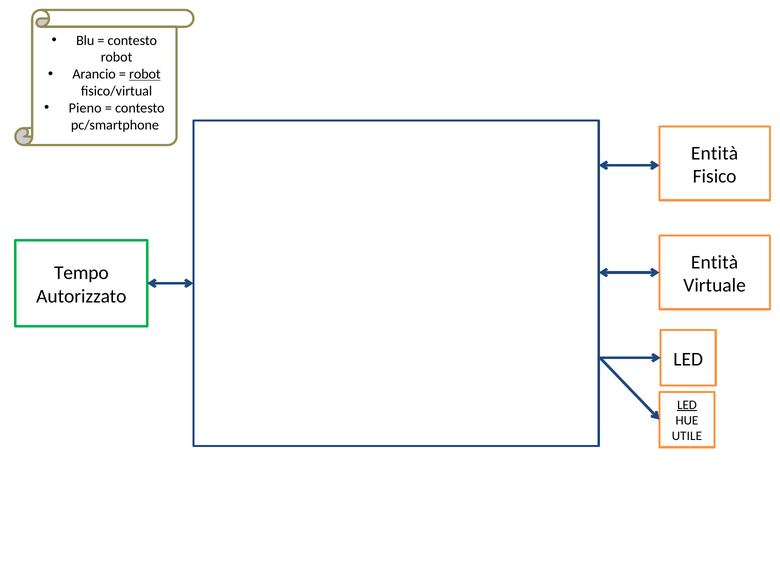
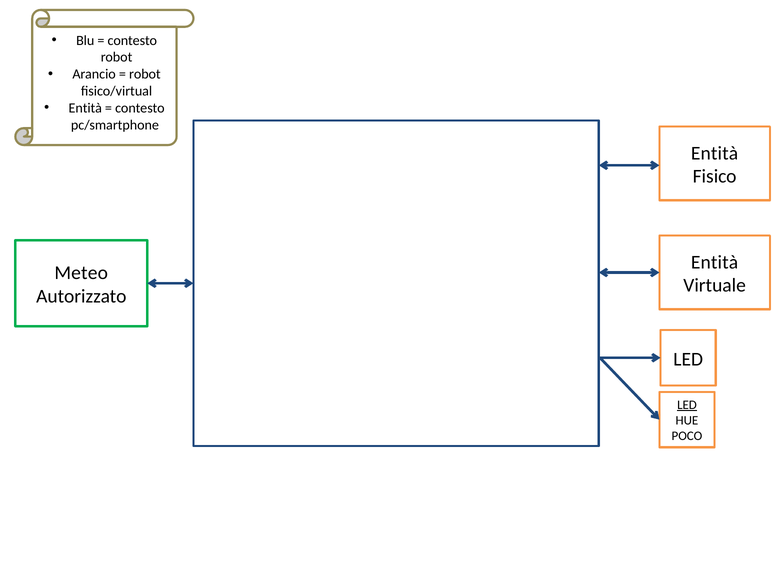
robot at (145, 74) underline: present -> none
Pieno at (85, 108): Pieno -> Entità
Tempo: Tempo -> Meteo
UTILE: UTILE -> POCO
